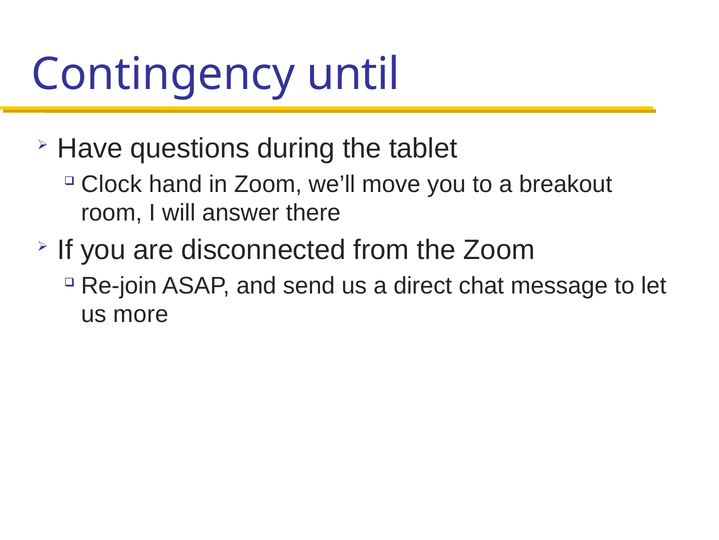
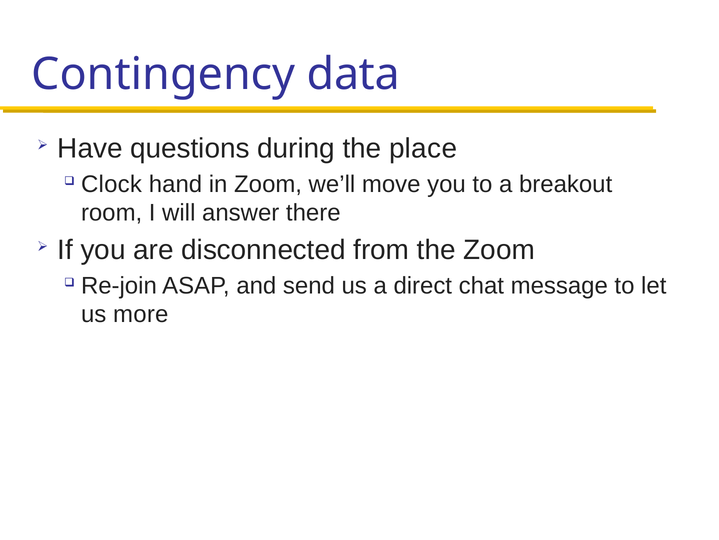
until: until -> data
tablet: tablet -> place
